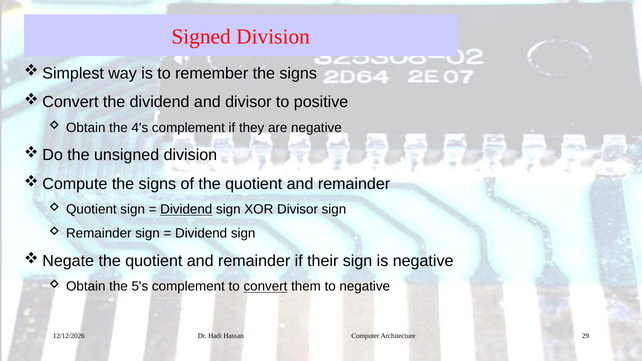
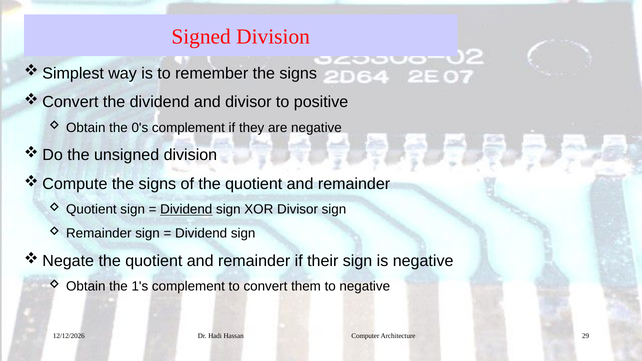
4's: 4's -> 0's
5's: 5's -> 1's
convert underline: present -> none
